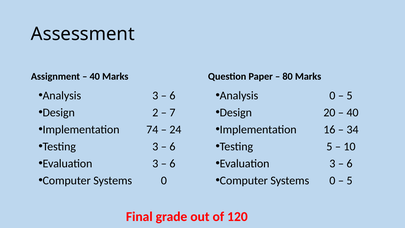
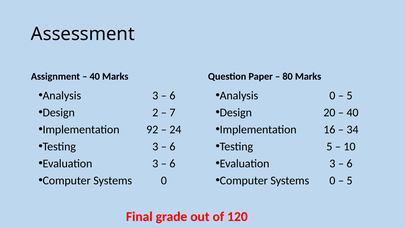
74: 74 -> 92
